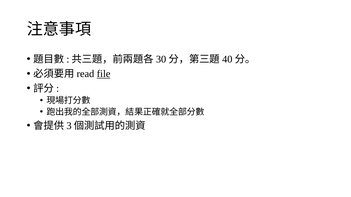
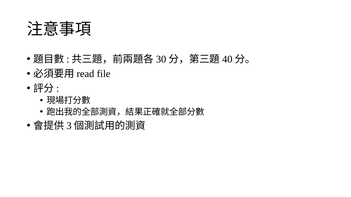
file underline: present -> none
